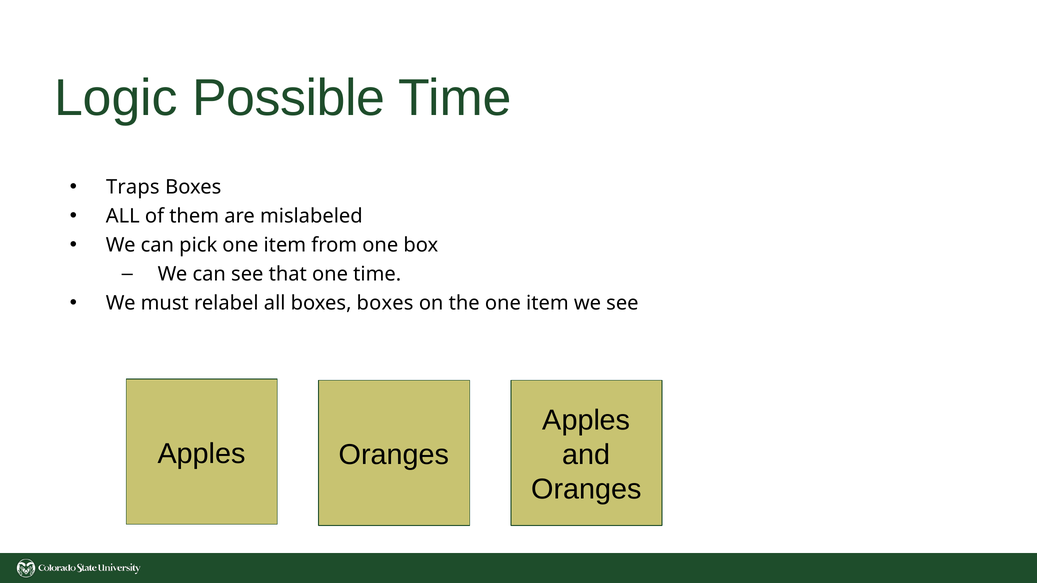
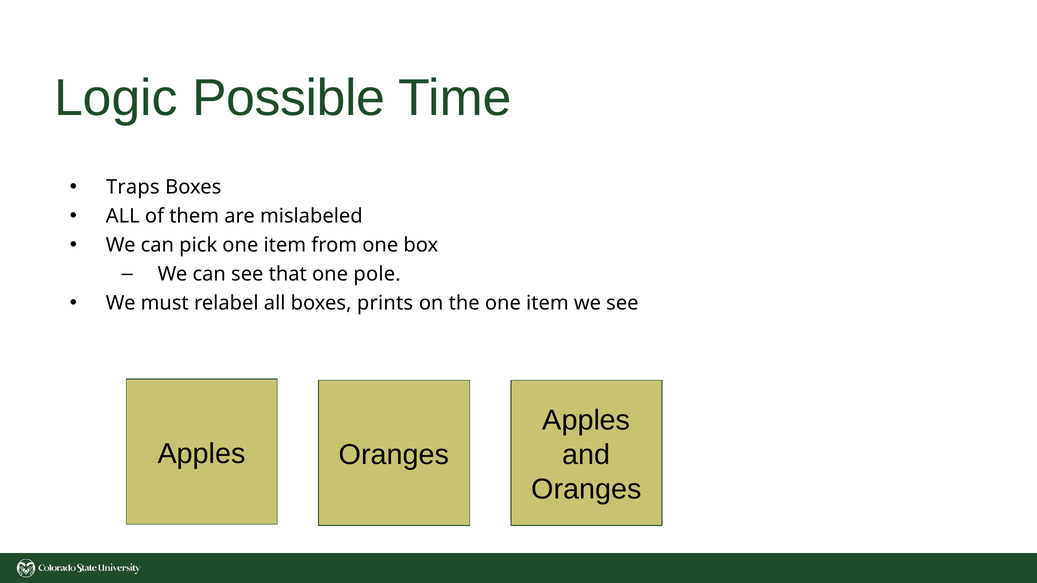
one time: time -> pole
boxes boxes: boxes -> prints
